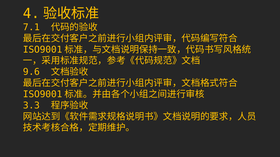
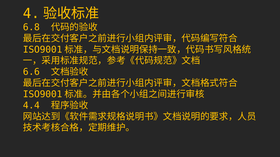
7.1: 7.1 -> 6.8
9.6: 9.6 -> 6.6
3.3: 3.3 -> 4.4
